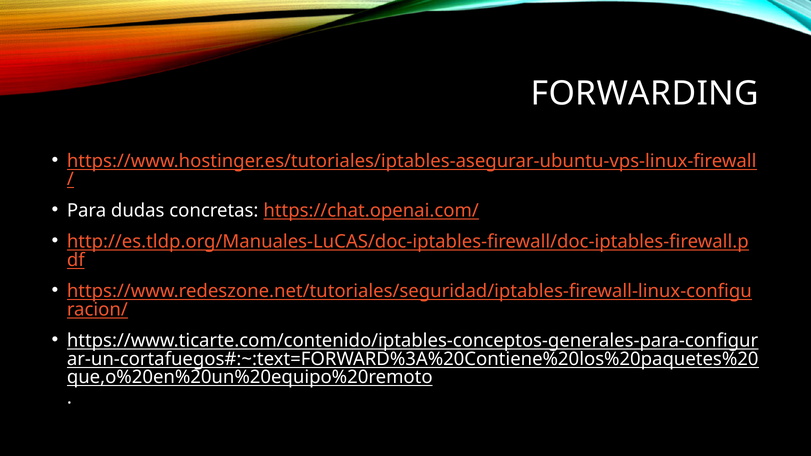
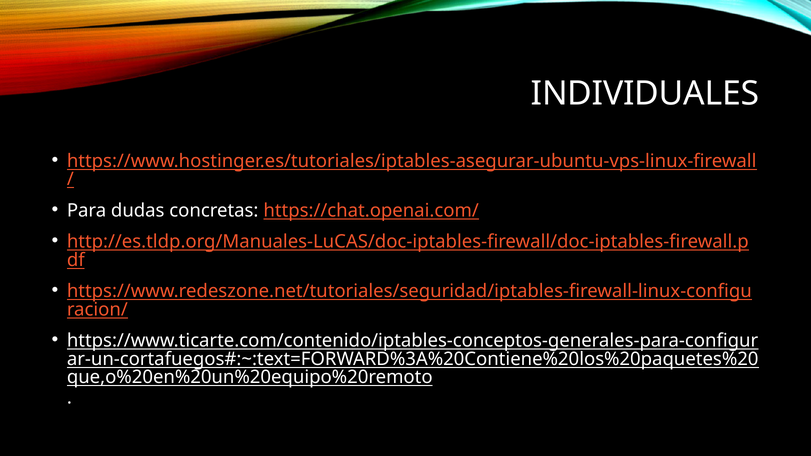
FORWARDING: FORWARDING -> INDIVIDUALES
